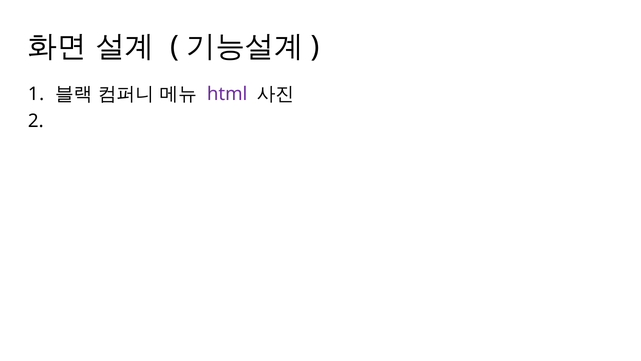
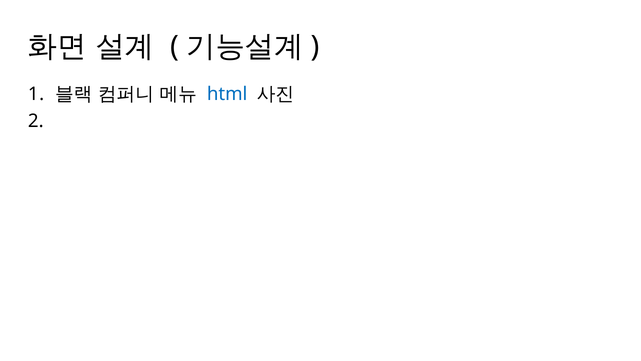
html colour: purple -> blue
